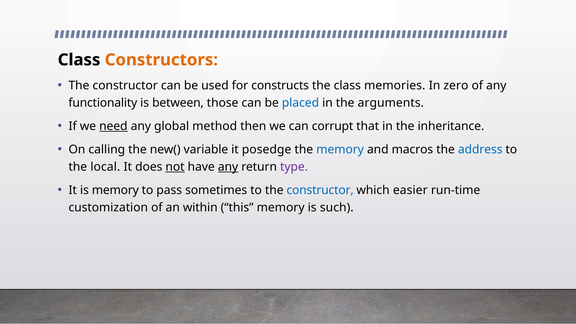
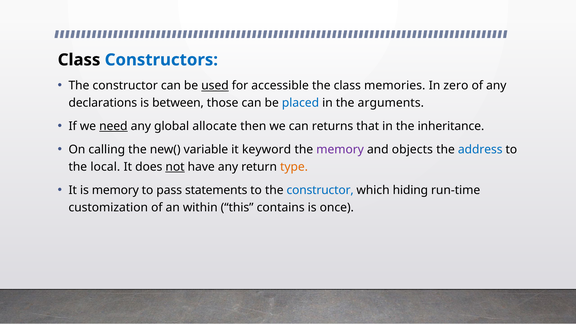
Constructors colour: orange -> blue
used underline: none -> present
constructs: constructs -> accessible
functionality: functionality -> declarations
method: method -> allocate
corrupt: corrupt -> returns
posedge: posedge -> keyword
memory at (340, 150) colour: blue -> purple
macros: macros -> objects
any at (228, 167) underline: present -> none
type colour: purple -> orange
sometimes: sometimes -> statements
easier: easier -> hiding
this memory: memory -> contains
such: such -> once
